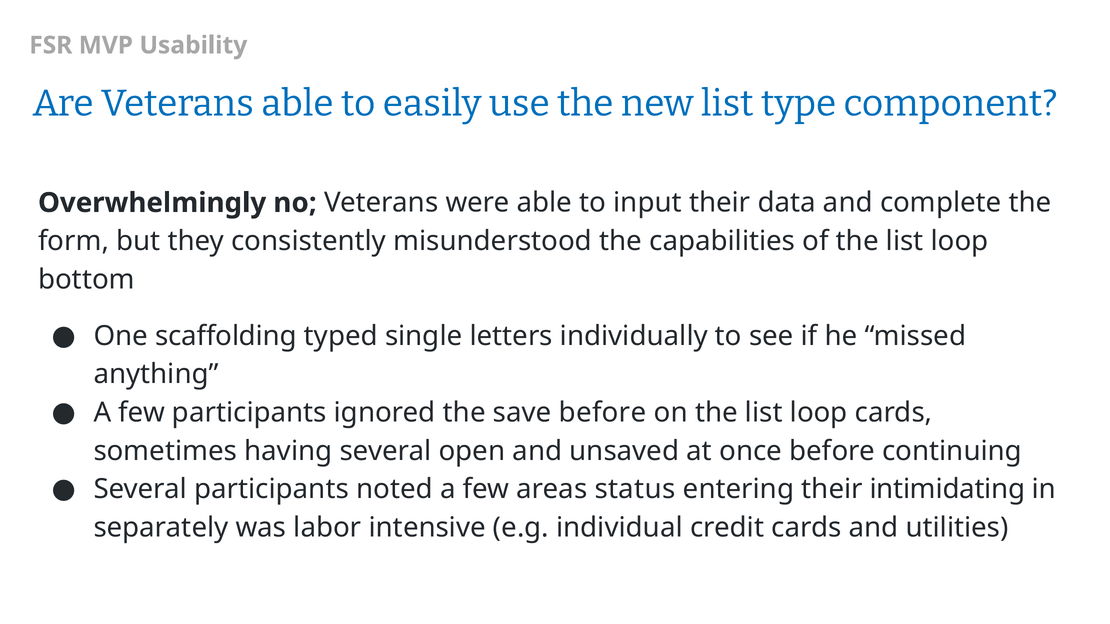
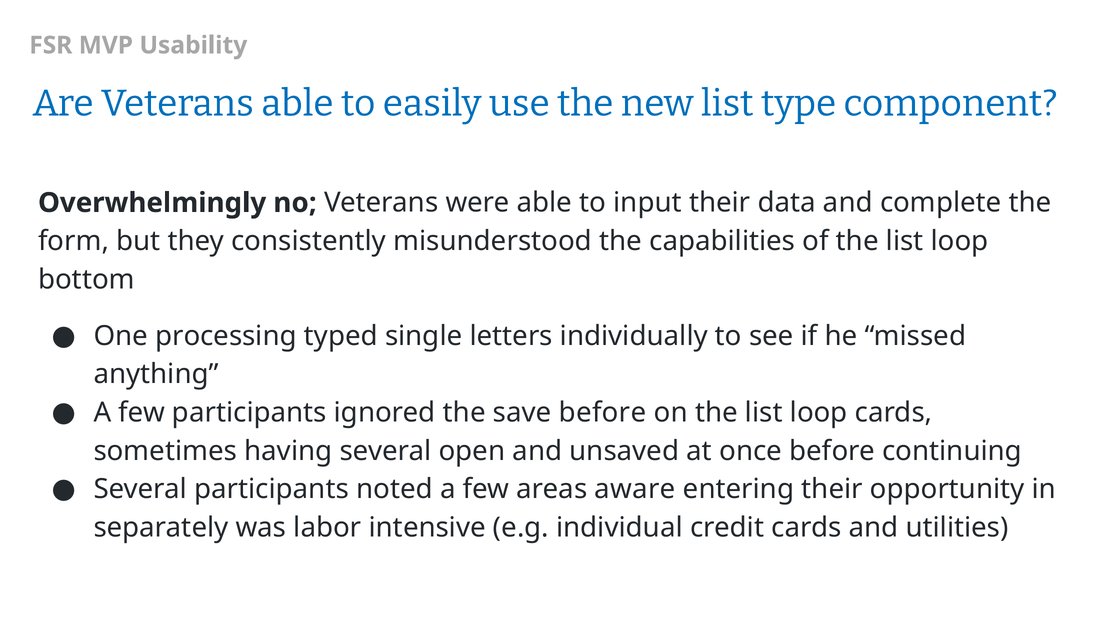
scaffolding: scaffolding -> processing
status: status -> aware
intimidating: intimidating -> opportunity
